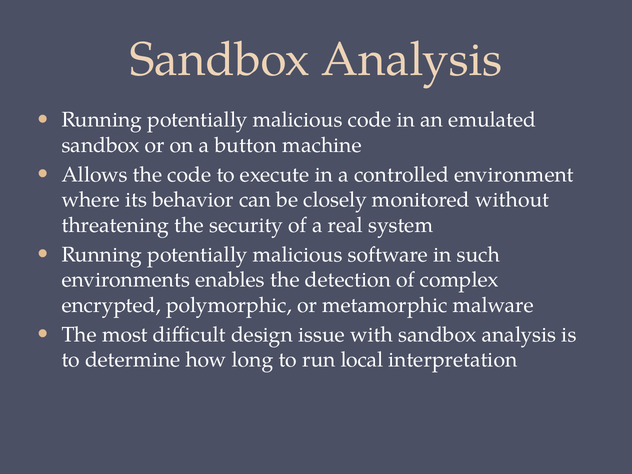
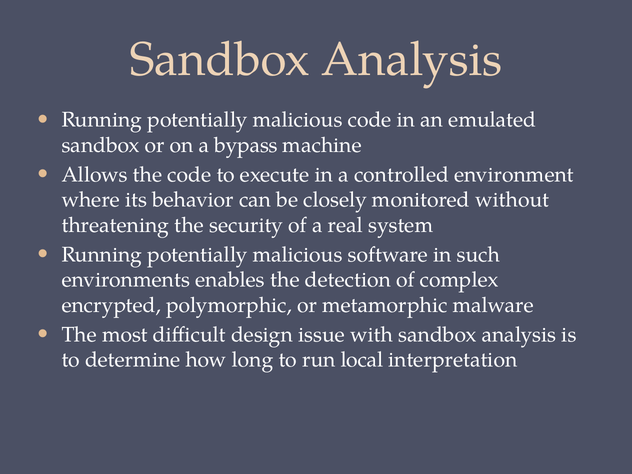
button: button -> bypass
